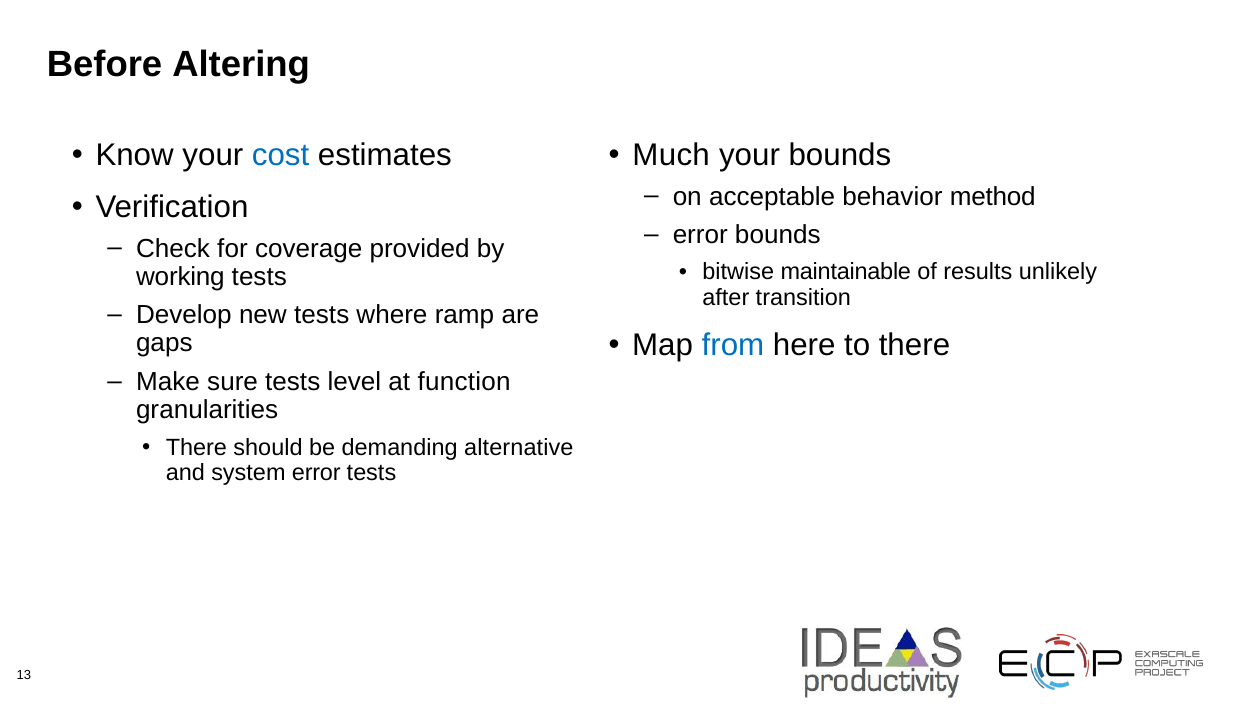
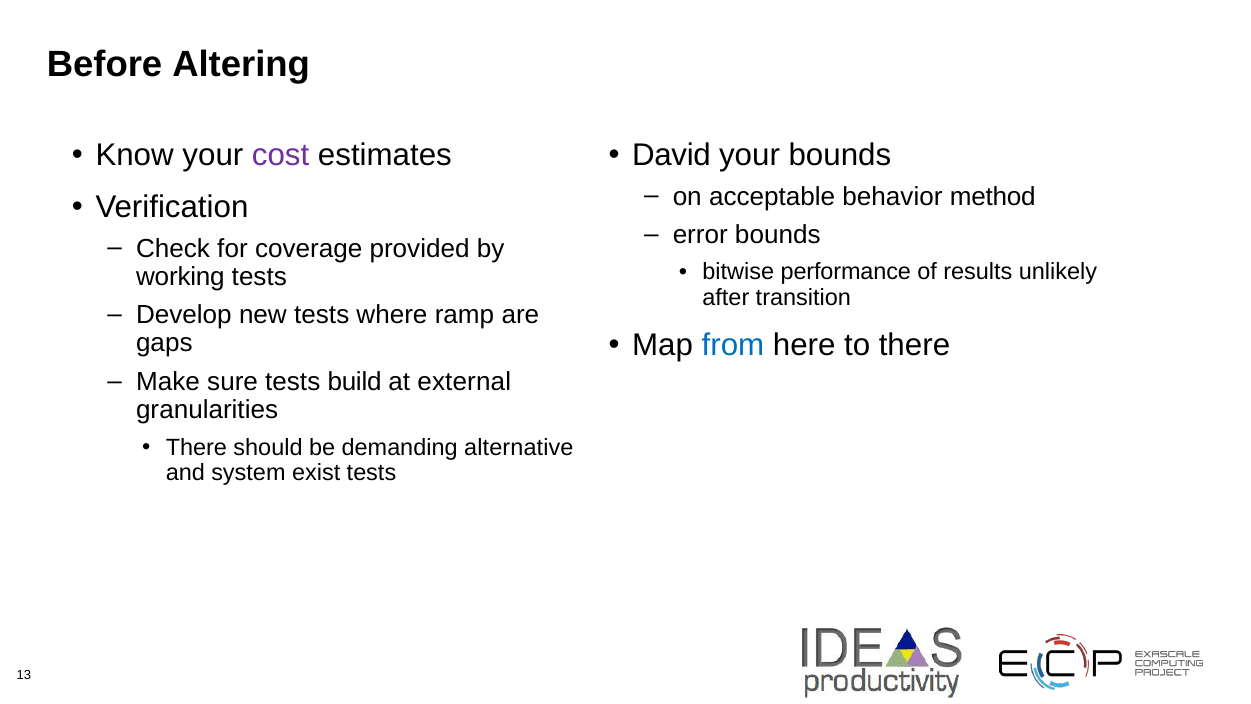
cost colour: blue -> purple
Much: Much -> David
maintainable: maintainable -> performance
level: level -> build
function: function -> external
system error: error -> exist
